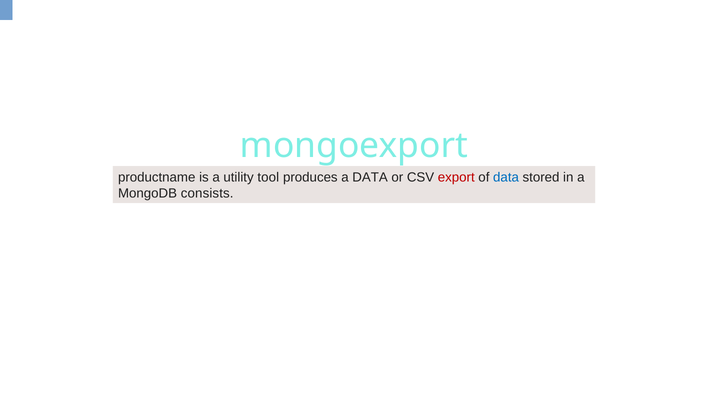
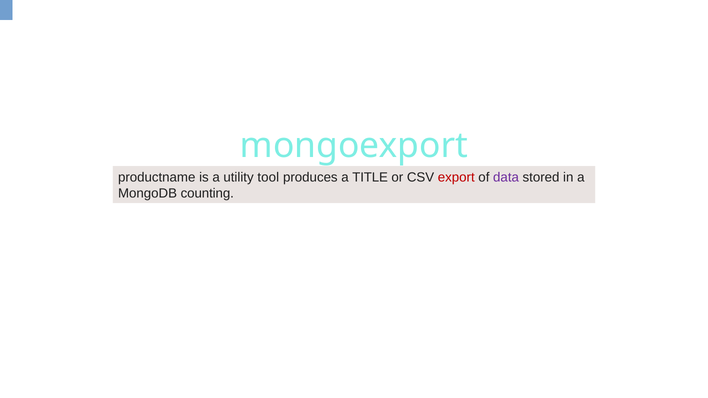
a DATA: DATA -> TITLE
data at (506, 178) colour: blue -> purple
consists: consists -> counting
